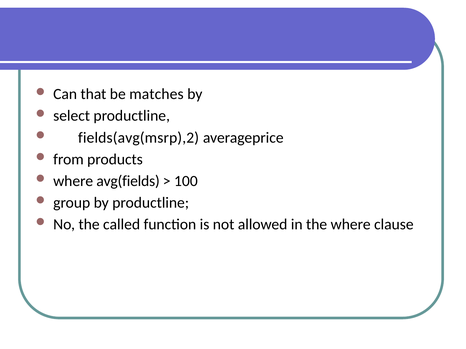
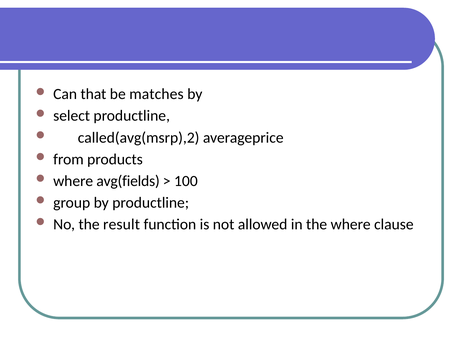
fields(avg(msrp),2: fields(avg(msrp),2 -> called(avg(msrp),2
called: called -> result
